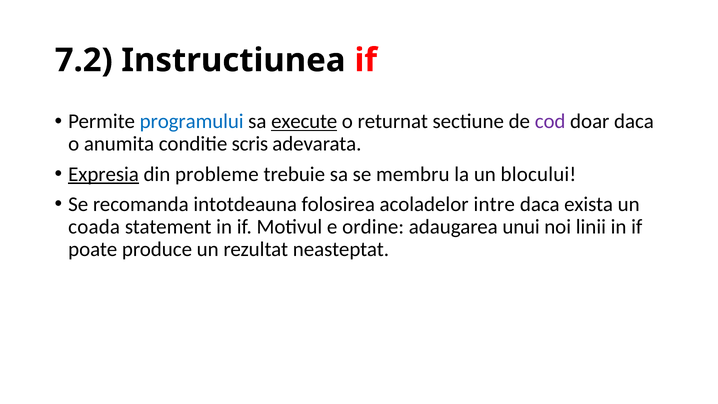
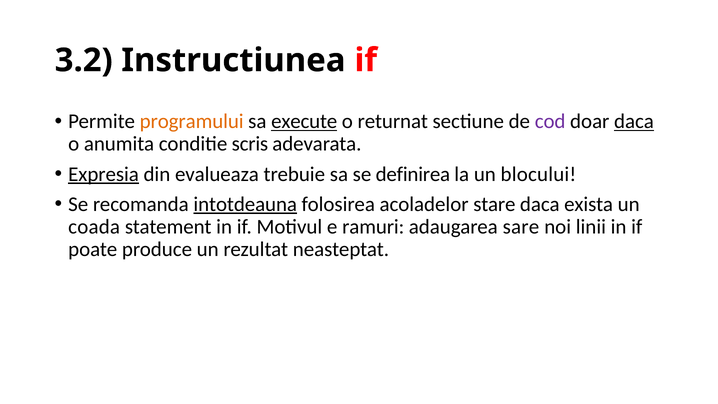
7.2: 7.2 -> 3.2
programului colour: blue -> orange
daca at (634, 121) underline: none -> present
probleme: probleme -> evalueaza
membru: membru -> definirea
intotdeauna underline: none -> present
intre: intre -> stare
ordine: ordine -> ramuri
unui: unui -> sare
